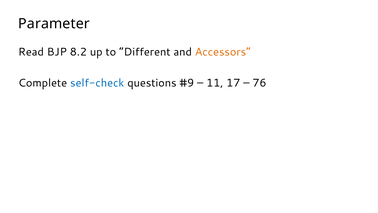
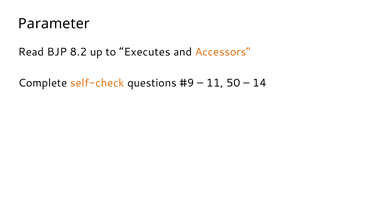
Different: Different -> Executes
self-check colour: blue -> orange
17: 17 -> 50
76: 76 -> 14
